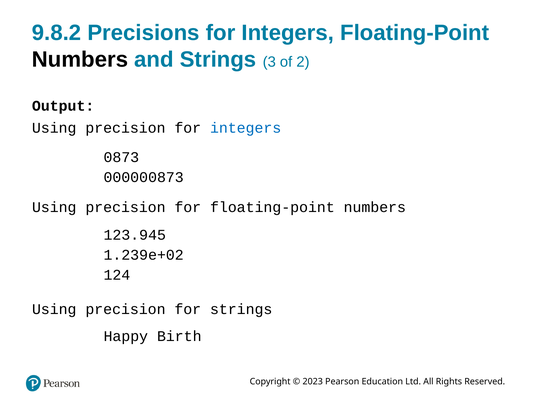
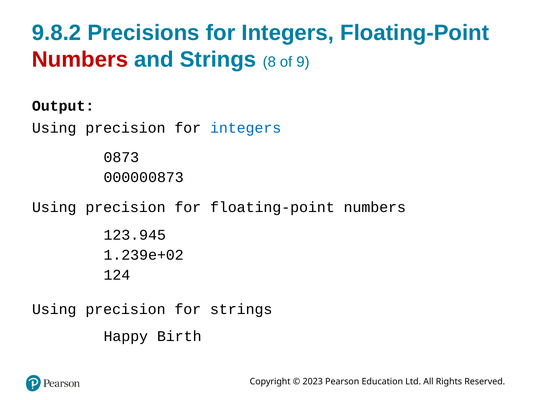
Numbers at (80, 59) colour: black -> red
3: 3 -> 8
2: 2 -> 9
